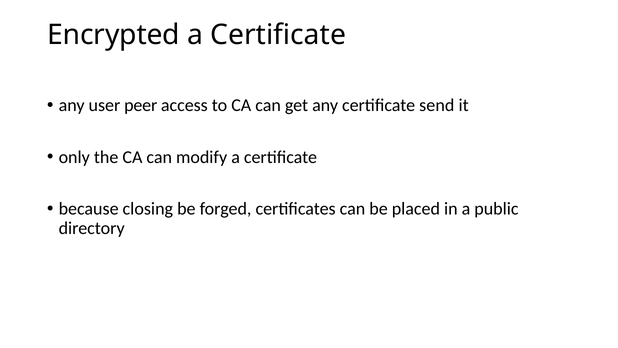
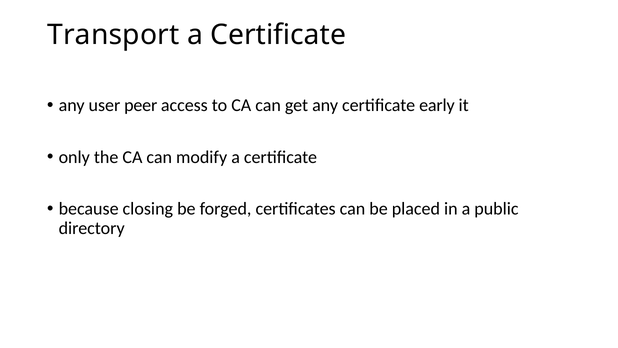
Encrypted: Encrypted -> Transport
send: send -> early
